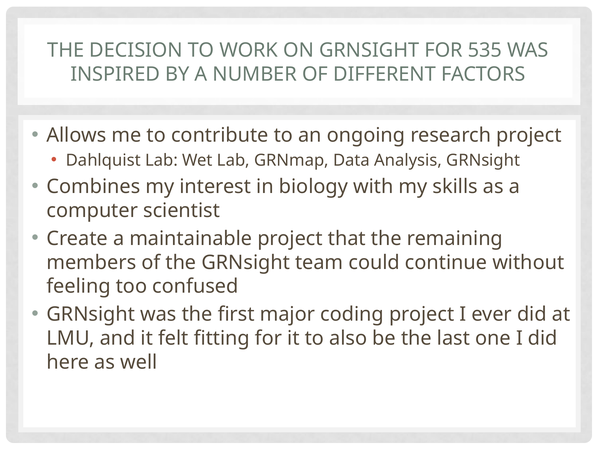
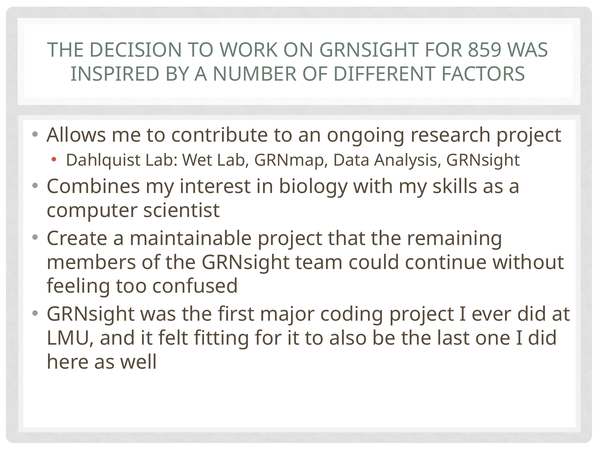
535: 535 -> 859
